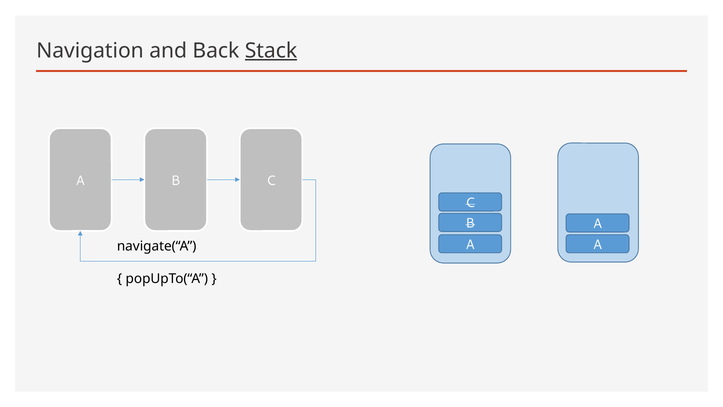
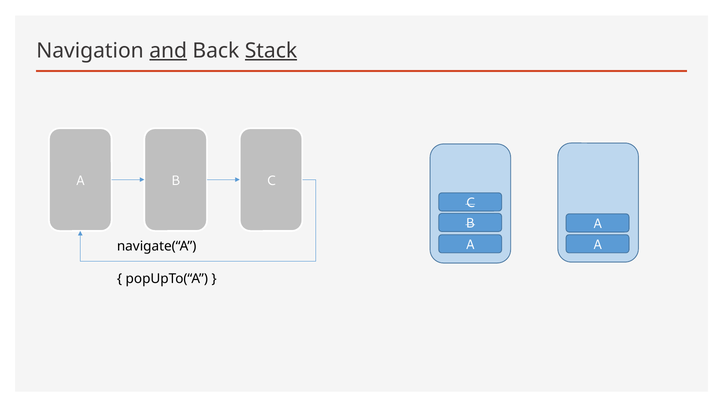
and underline: none -> present
